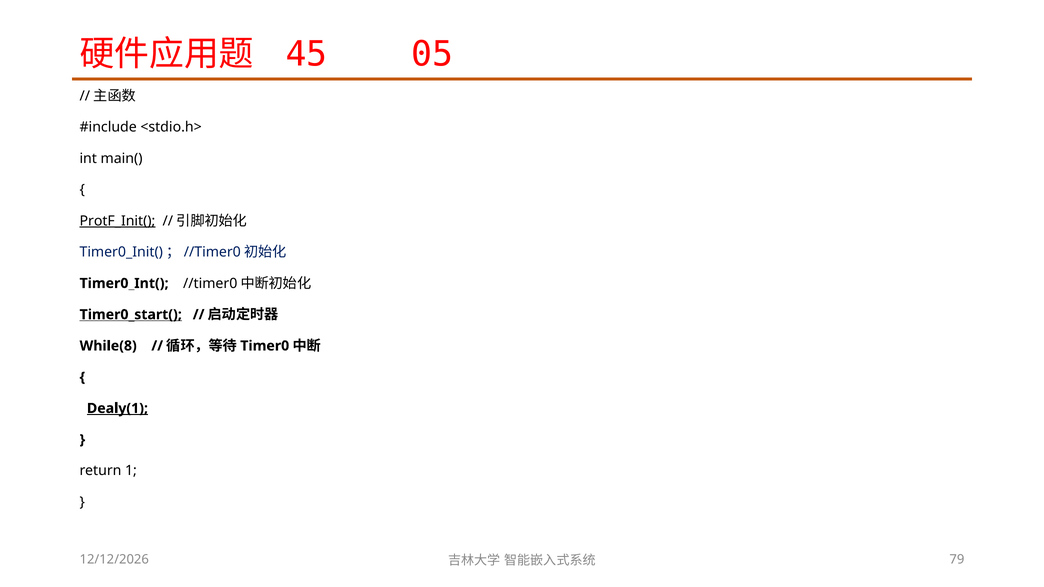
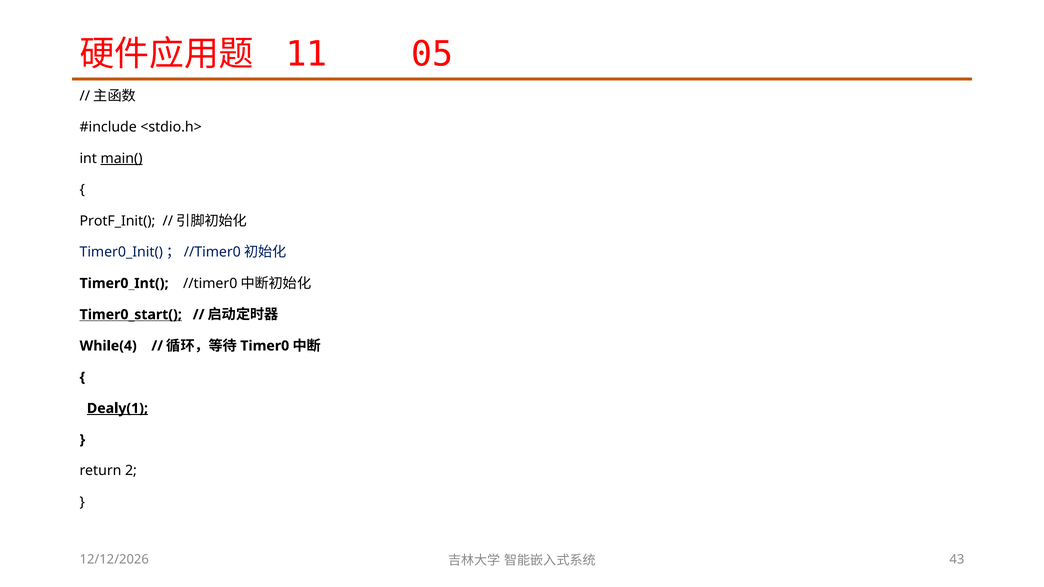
45: 45 -> 11
main( underline: none -> present
ProtF_Init( underline: present -> none
While(8: While(8 -> While(4
1: 1 -> 2
79: 79 -> 43
